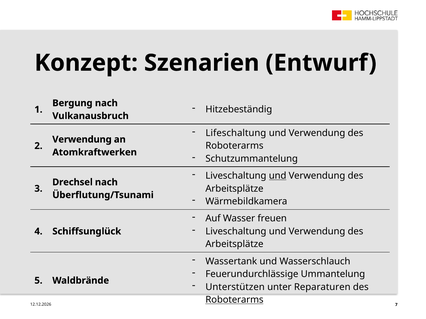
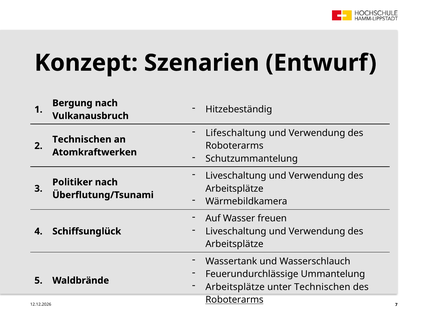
Verwendung at (82, 140): Verwendung -> Technischen
und at (278, 176) underline: present -> none
Drechsel: Drechsel -> Politiker
Unterstützen at (235, 287): Unterstützen -> Arbeitsplätze
unter Reparaturen: Reparaturen -> Technischen
